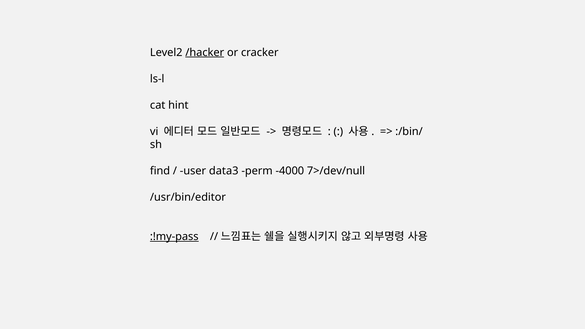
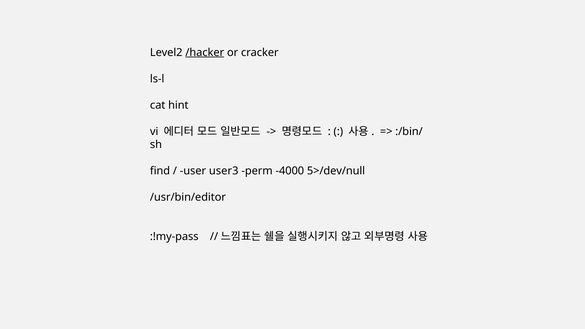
data3: data3 -> user3
7>/dev/null: 7>/dev/null -> 5>/dev/null
:!my-pass underline: present -> none
